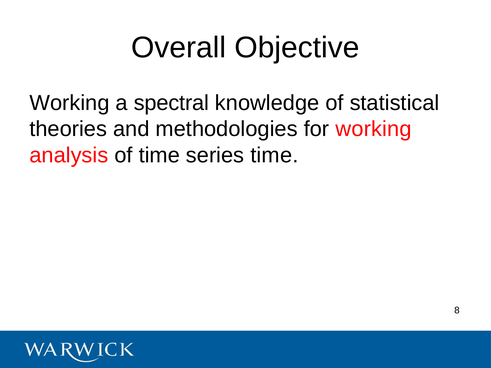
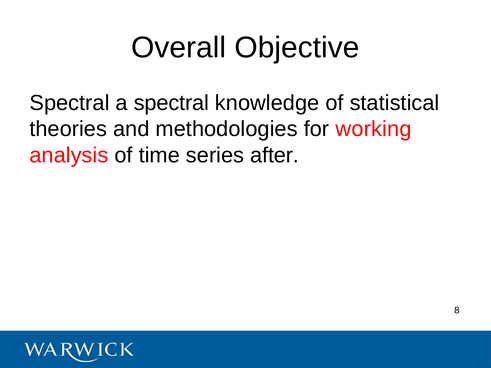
Working at (69, 103): Working -> Spectral
series time: time -> after
